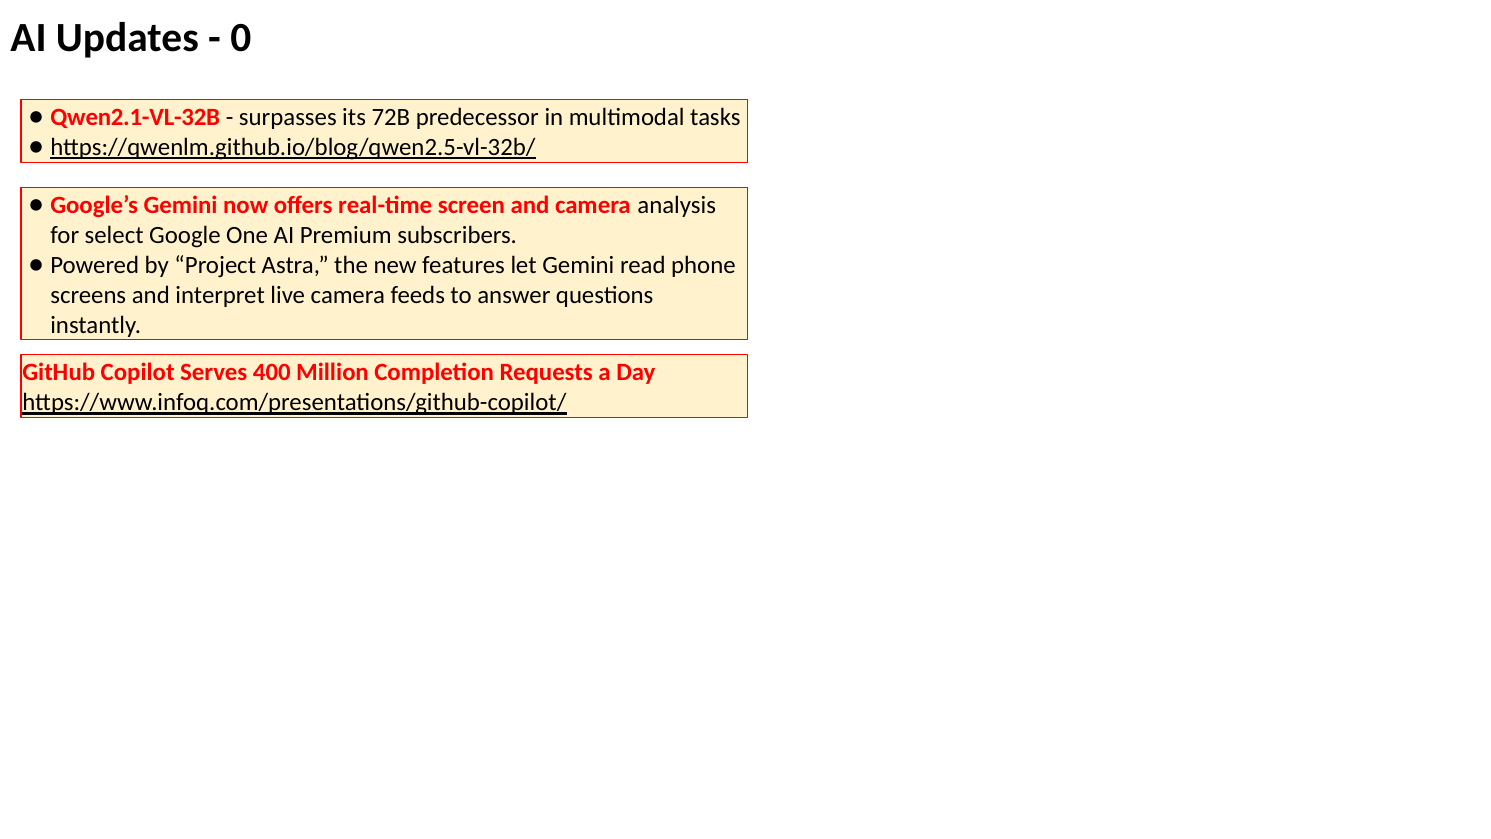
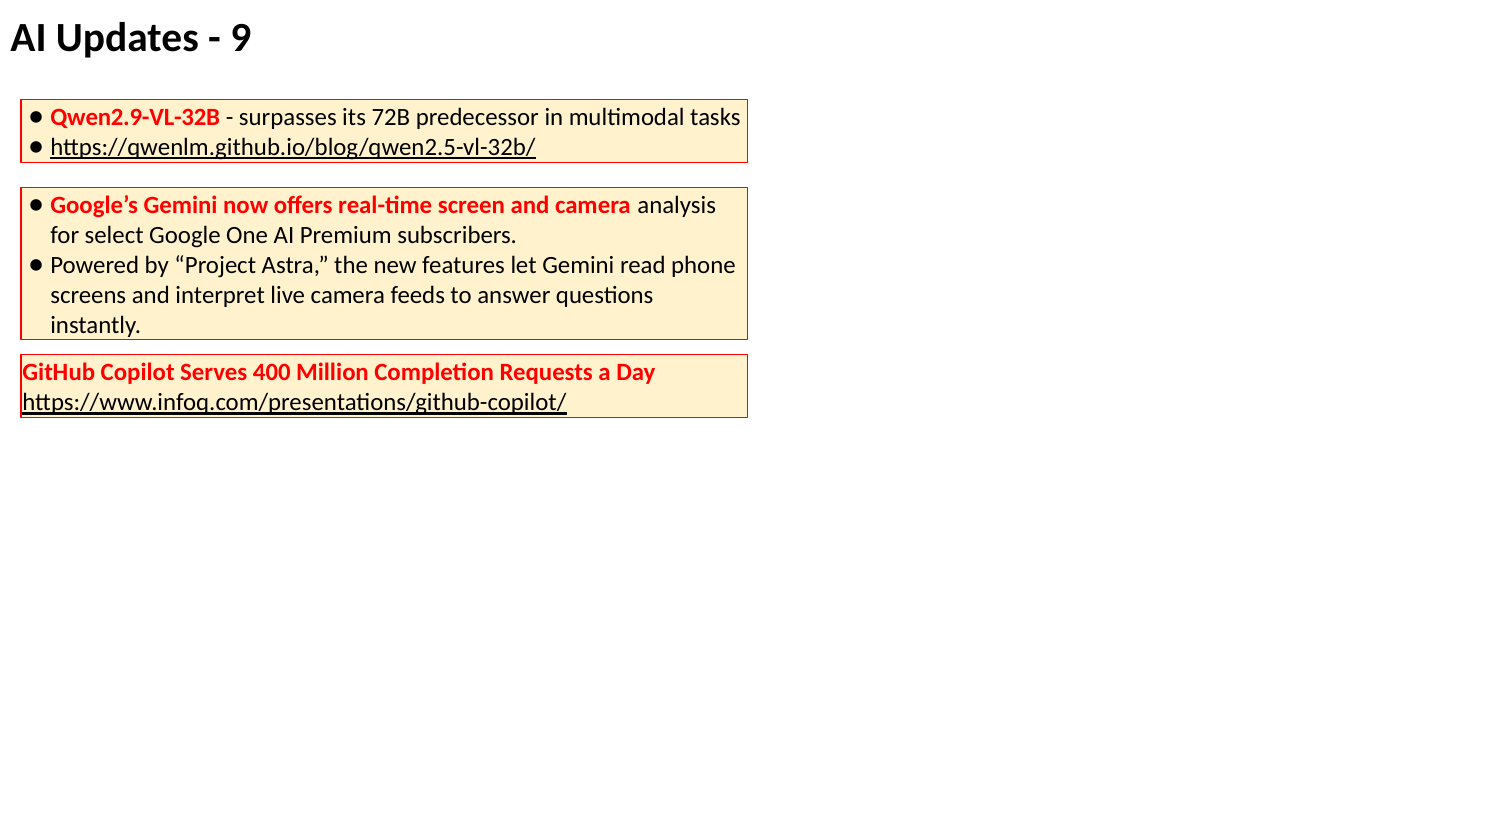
0: 0 -> 9
Qwen2.1-VL-32B: Qwen2.1-VL-32B -> Qwen2.9-VL-32B
